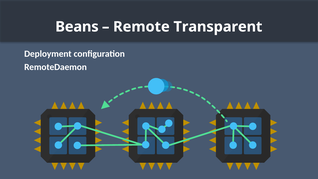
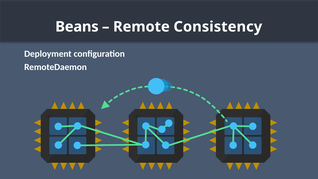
Transparent: Transparent -> Consistency
